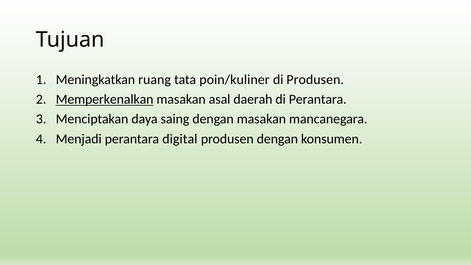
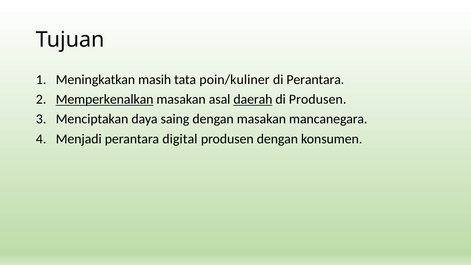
ruang: ruang -> masih
di Produsen: Produsen -> Perantara
daerah underline: none -> present
di Perantara: Perantara -> Produsen
